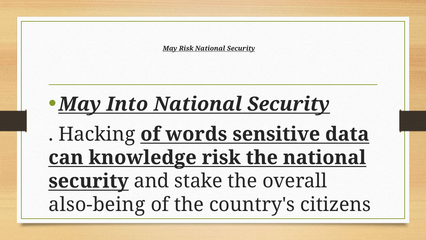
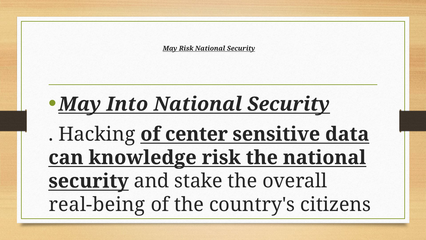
words: words -> center
also-being: also-being -> real-being
